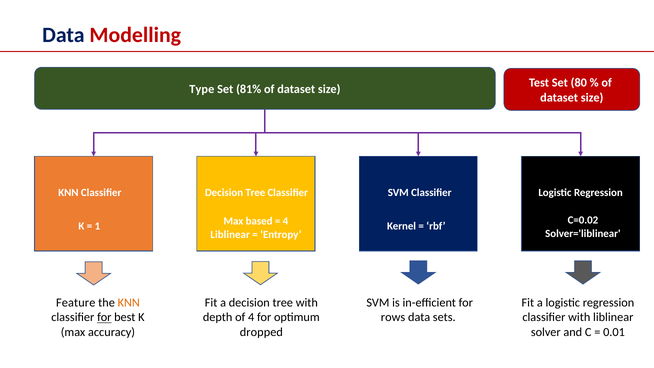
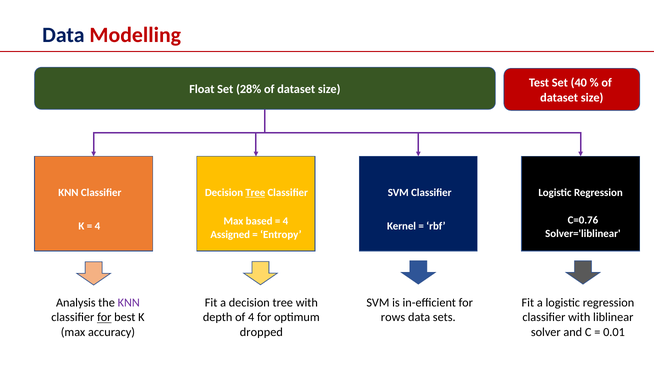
80: 80 -> 40
Type: Type -> Float
81%: 81% -> 28%
Tree at (255, 193) underline: none -> present
C=0.02: C=0.02 -> C=0.76
1 at (97, 226): 1 -> 4
Liblinear at (230, 234): Liblinear -> Assigned
Feature: Feature -> Analysis
KNN at (129, 303) colour: orange -> purple
